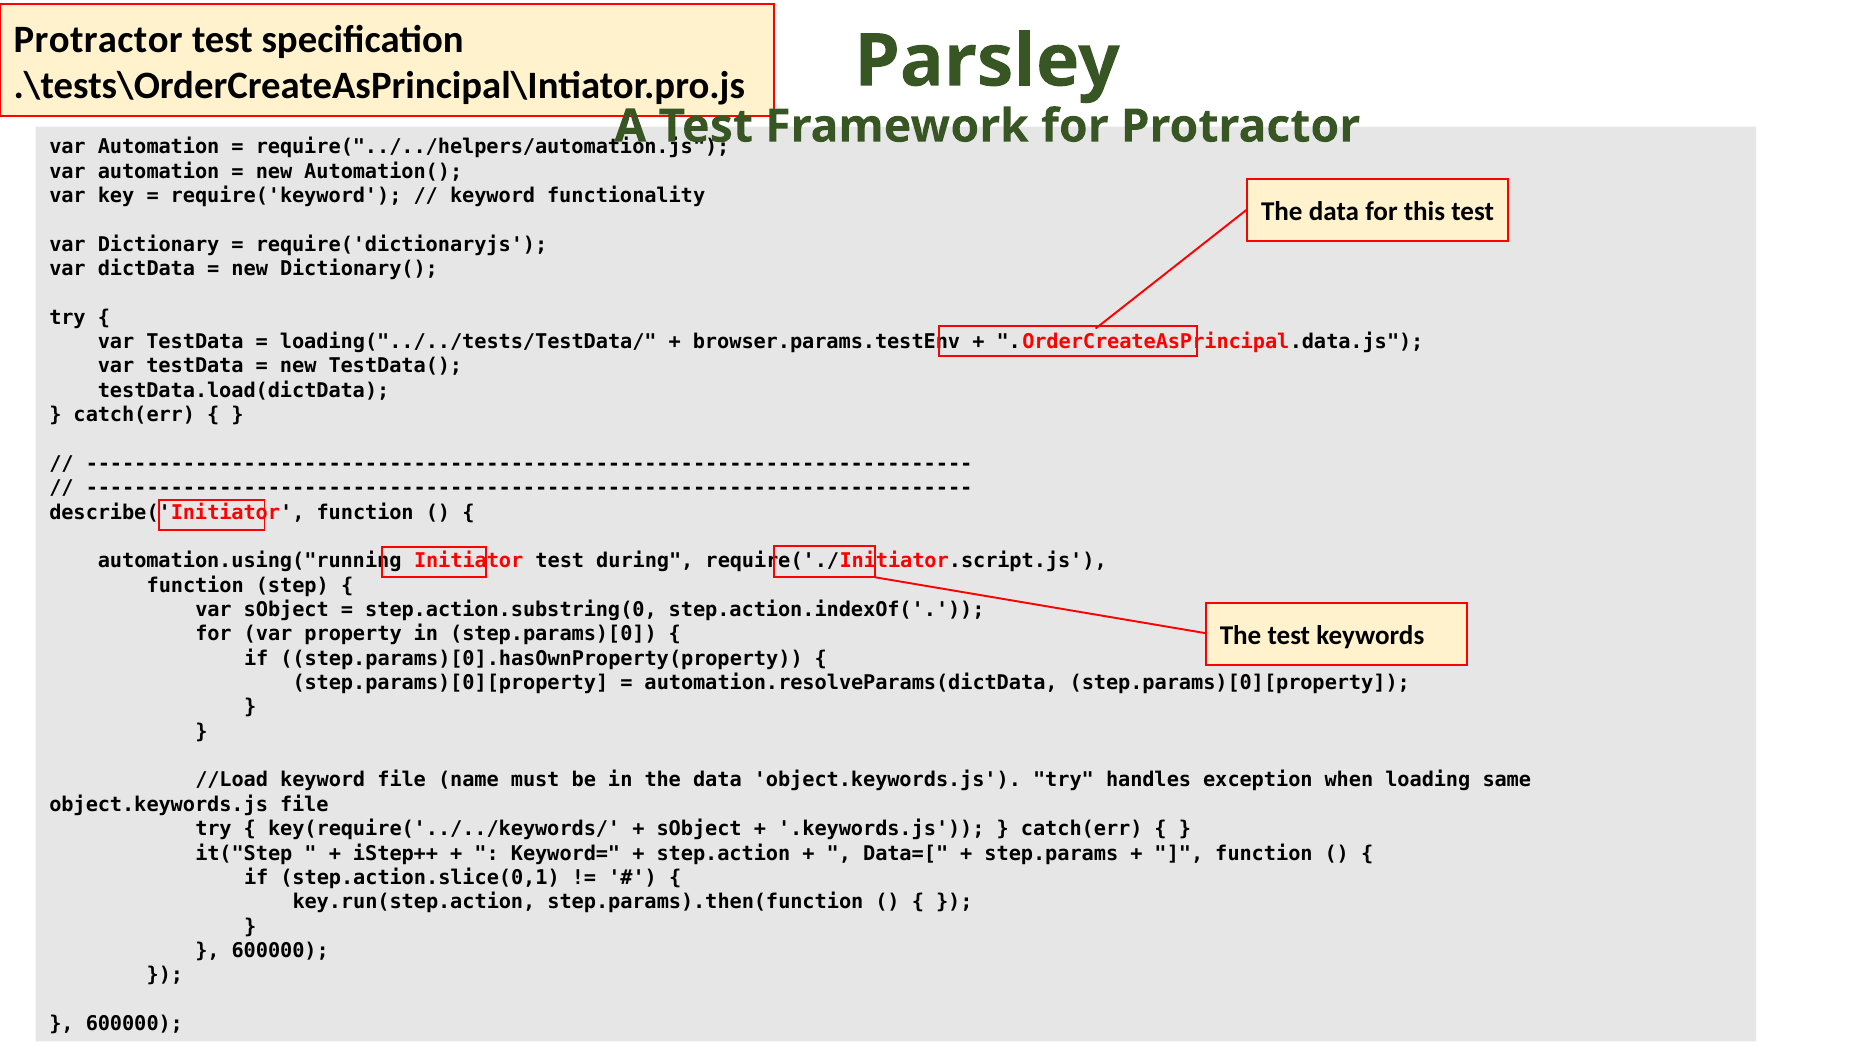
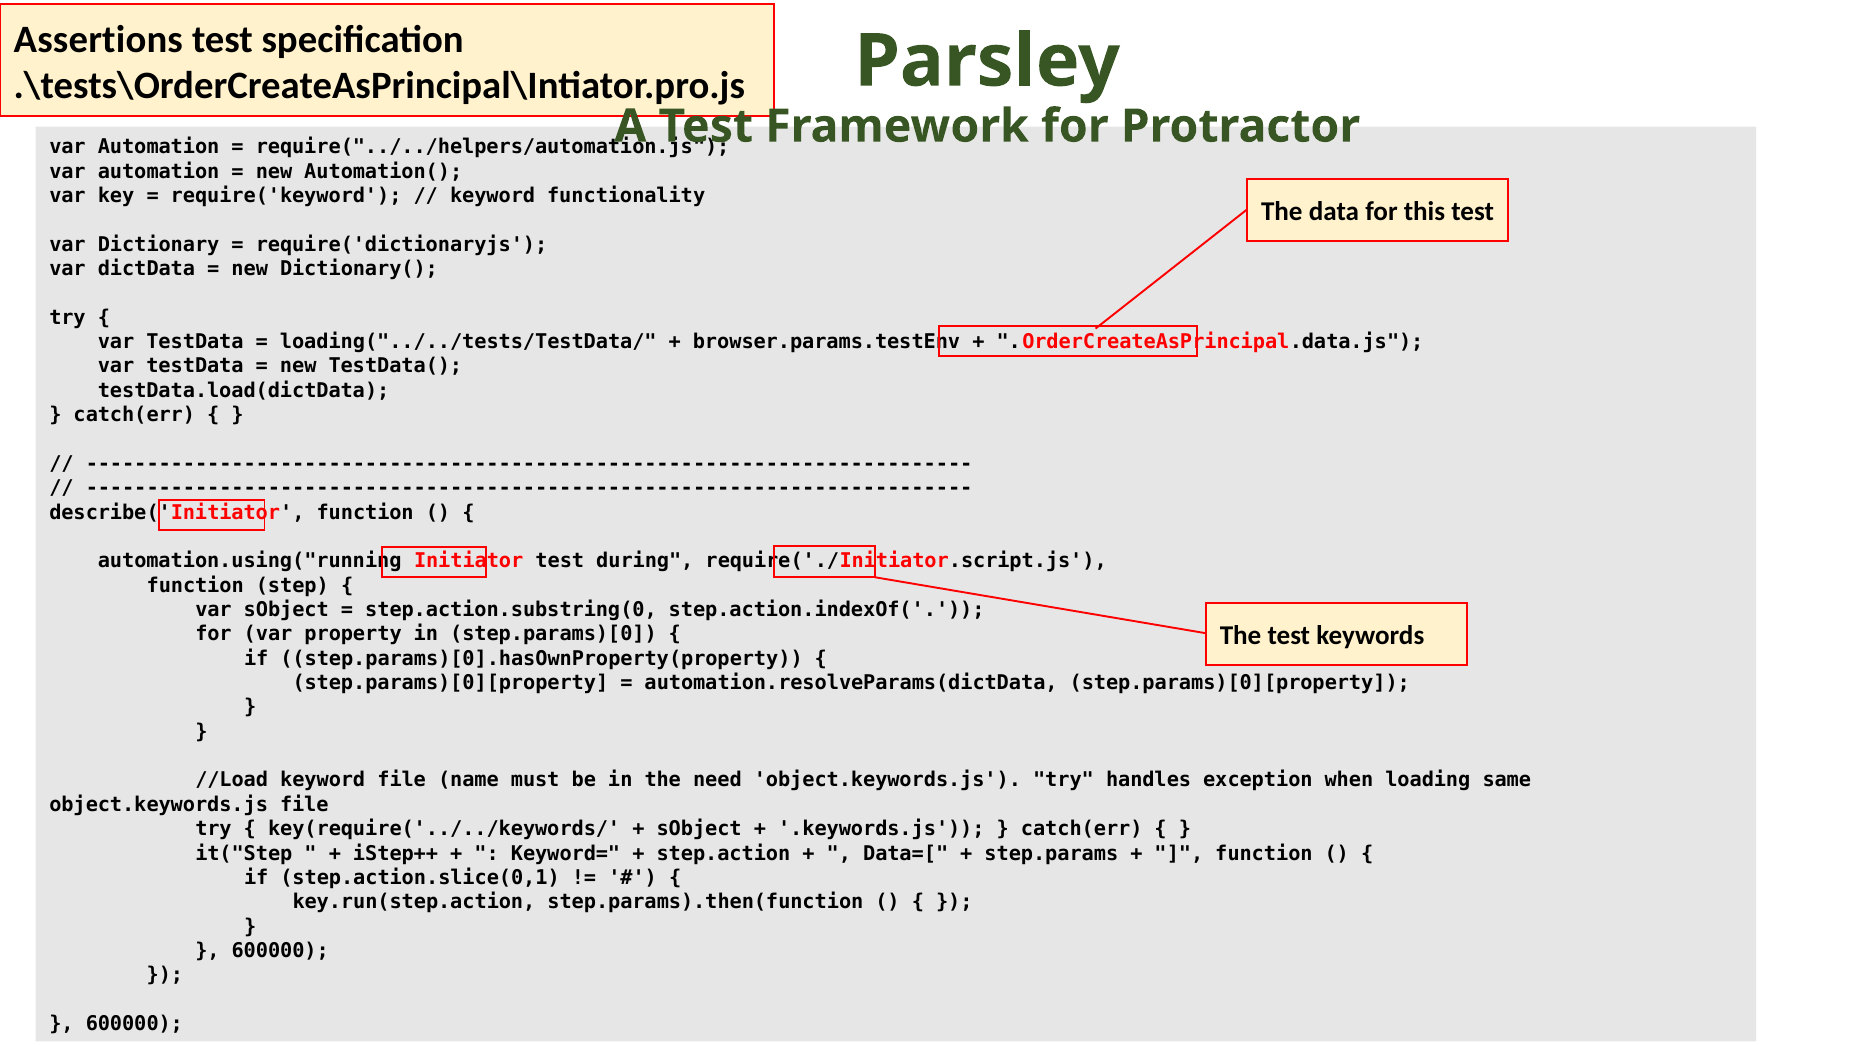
Protractor at (98, 39): Protractor -> Assertions
in the data: data -> need
